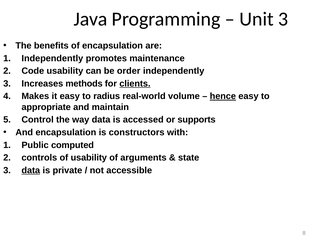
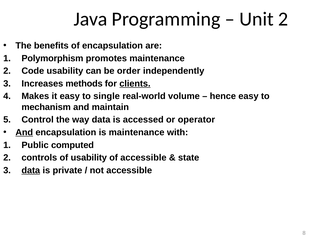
Unit 3: 3 -> 2
1 Independently: Independently -> Polymorphism
radius: radius -> single
hence underline: present -> none
appropriate: appropriate -> mechanism
supports: supports -> operator
And at (24, 132) underline: none -> present
is constructors: constructors -> maintenance
of arguments: arguments -> accessible
